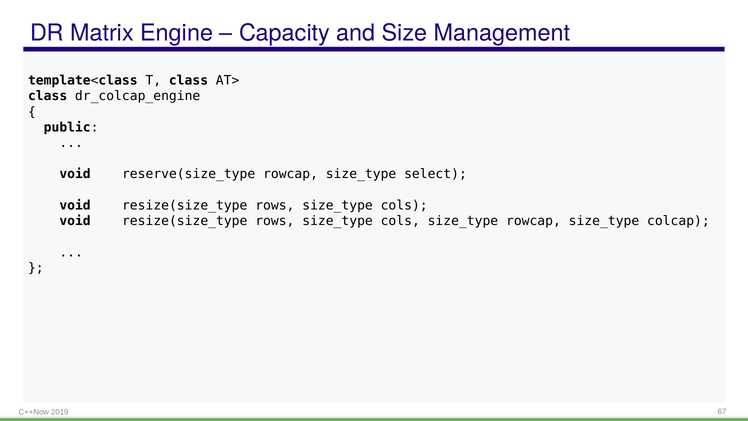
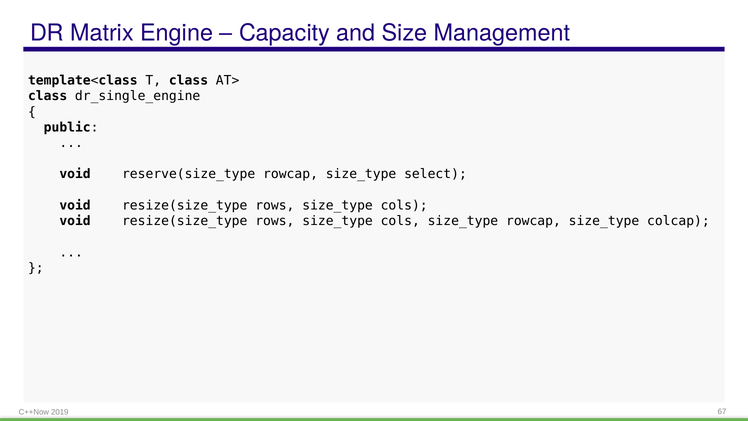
dr_colcap_engine: dr_colcap_engine -> dr_single_engine
